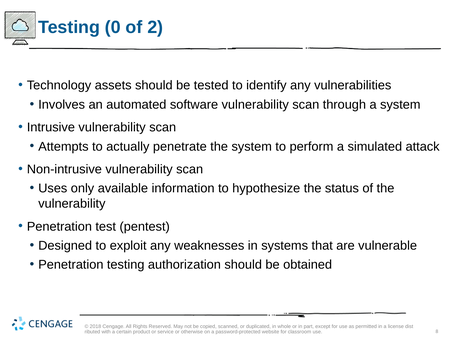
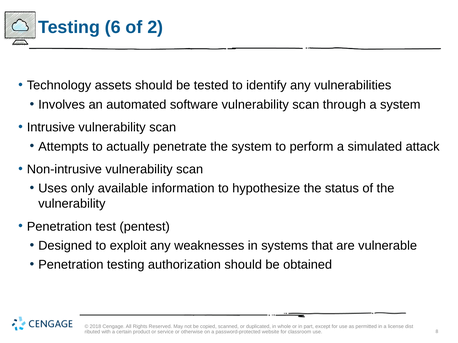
0: 0 -> 6
